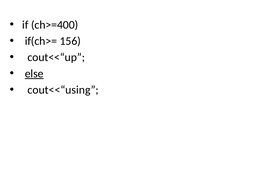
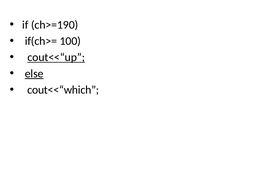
ch>=400: ch>=400 -> ch>=190
156: 156 -> 100
cout<<“up underline: none -> present
cout<<“using: cout<<“using -> cout<<“which
